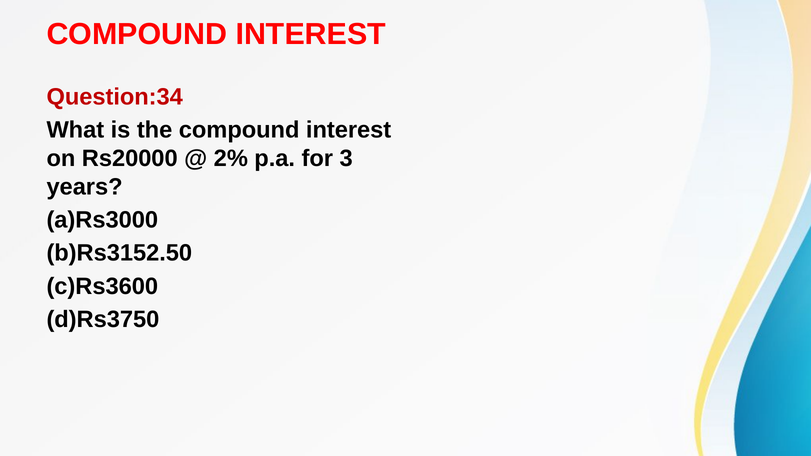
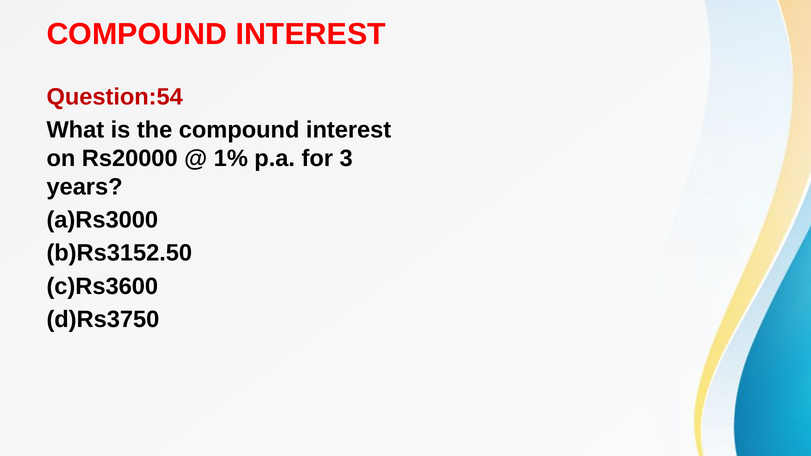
Question:34: Question:34 -> Question:54
2%: 2% -> 1%
